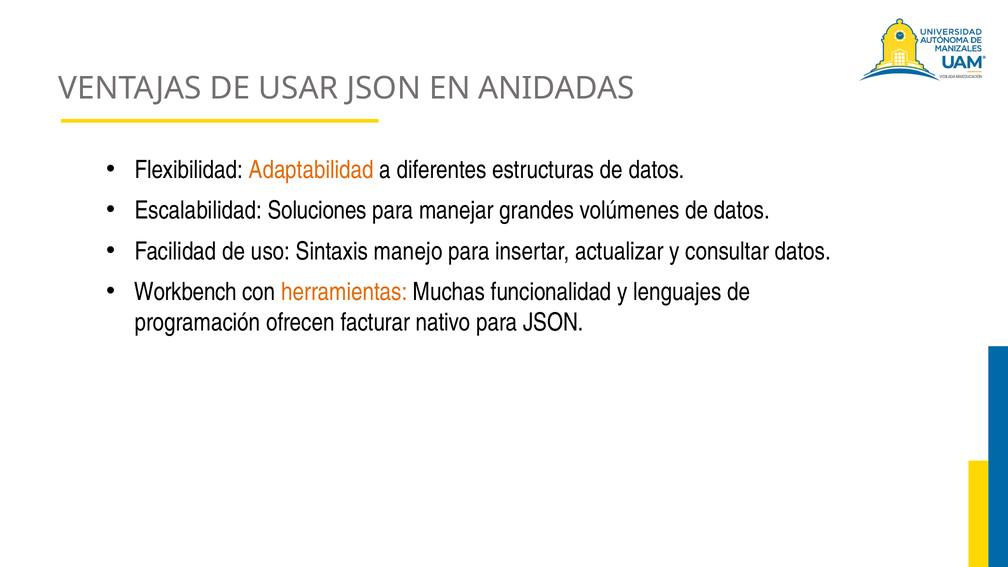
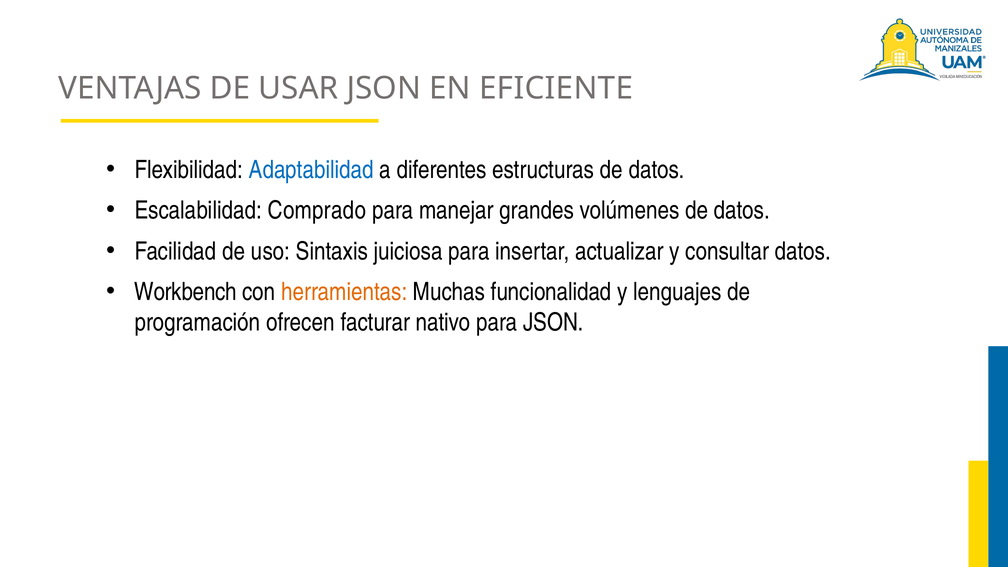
ANIDADAS: ANIDADAS -> EFICIENTE
Adaptabilidad colour: orange -> blue
Soluciones: Soluciones -> Comprado
manejo: manejo -> juiciosa
